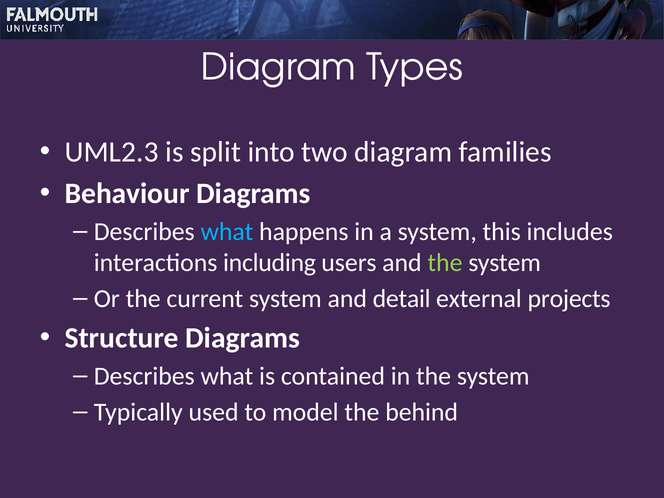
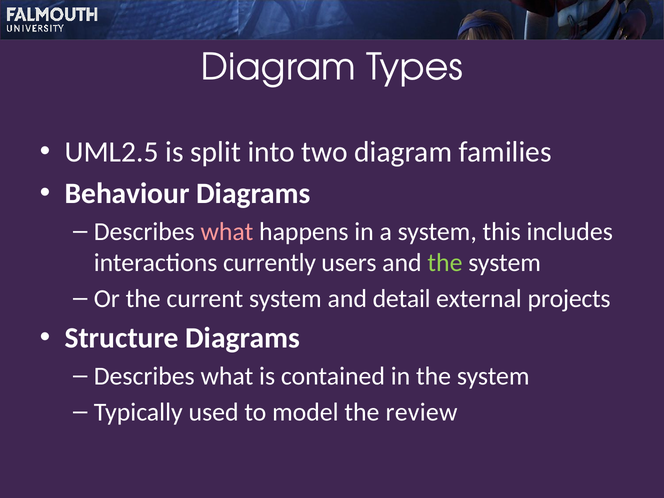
UML2.3: UML2.3 -> UML2.5
what at (227, 232) colour: light blue -> pink
including: including -> currently
behind: behind -> review
